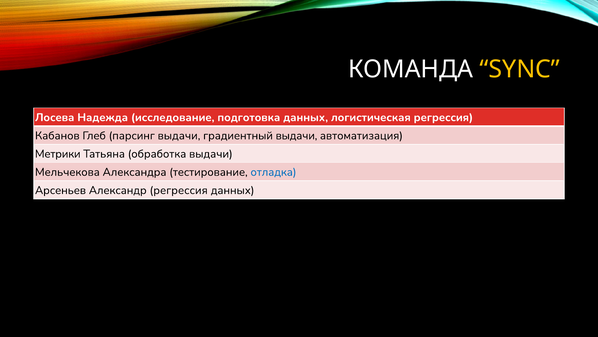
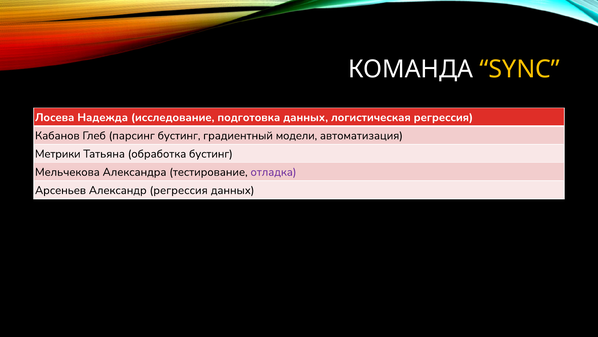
парсинг выдачи: выдачи -> бустинг
градиентный выдачи: выдачи -> модели
обработка выдачи: выдачи -> бустинг
отладка colour: blue -> purple
